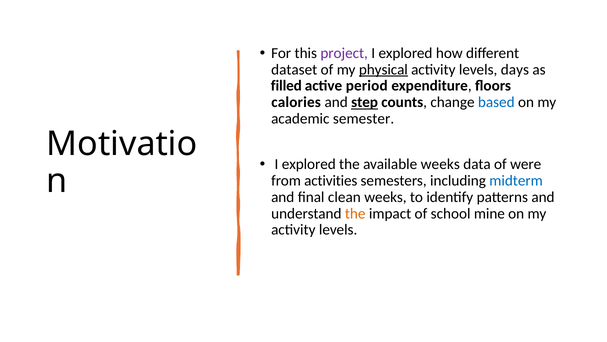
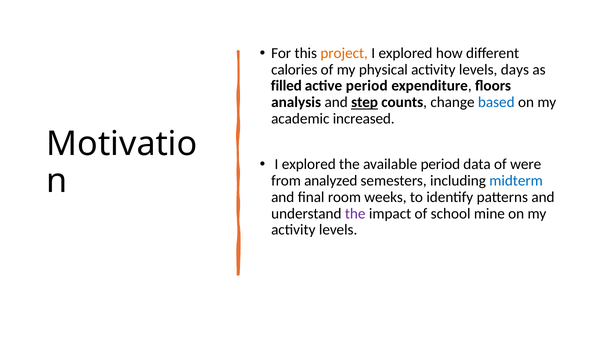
project colour: purple -> orange
dataset: dataset -> calories
physical underline: present -> none
calories: calories -> analysis
semester: semester -> increased
available weeks: weeks -> period
activities: activities -> analyzed
clean: clean -> room
the at (355, 213) colour: orange -> purple
